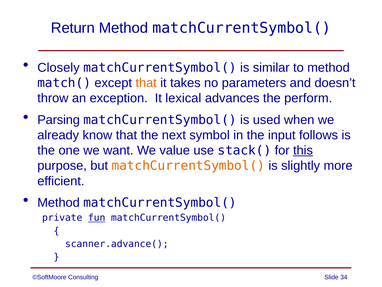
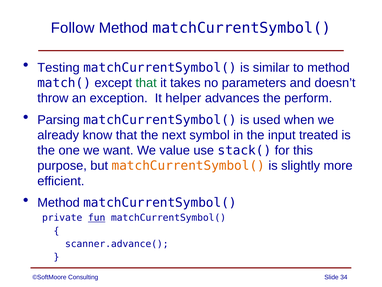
Return: Return -> Follow
Closely: Closely -> Testing
that at (146, 83) colour: orange -> green
lexical: lexical -> helper
follows: follows -> treated
this underline: present -> none
